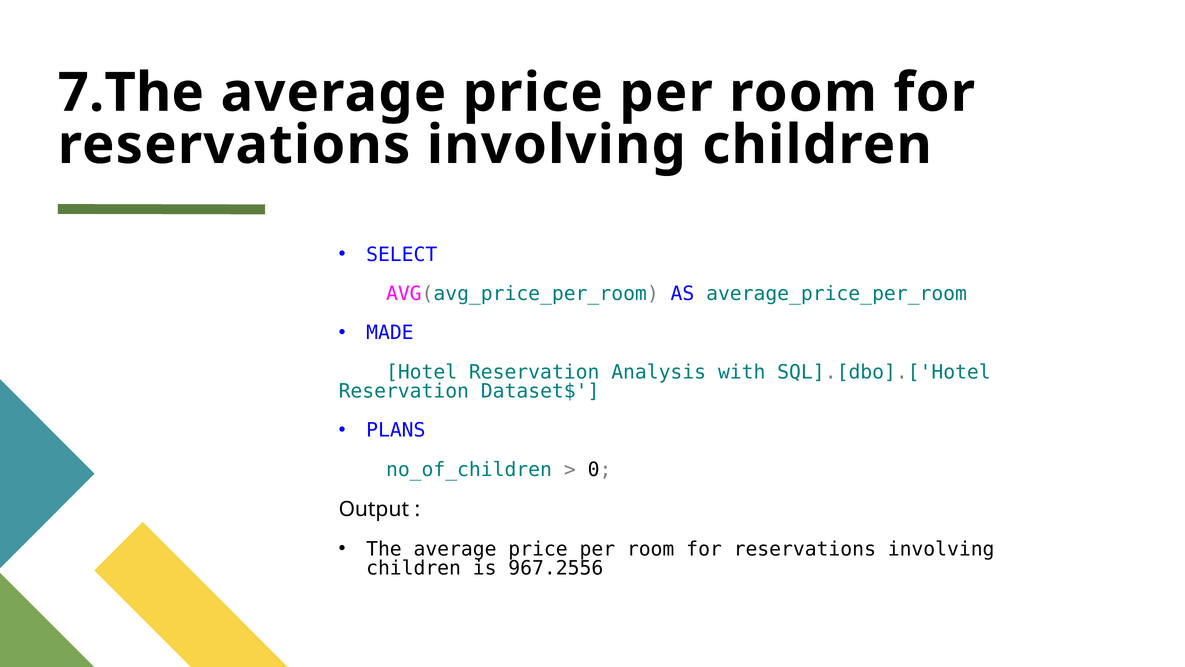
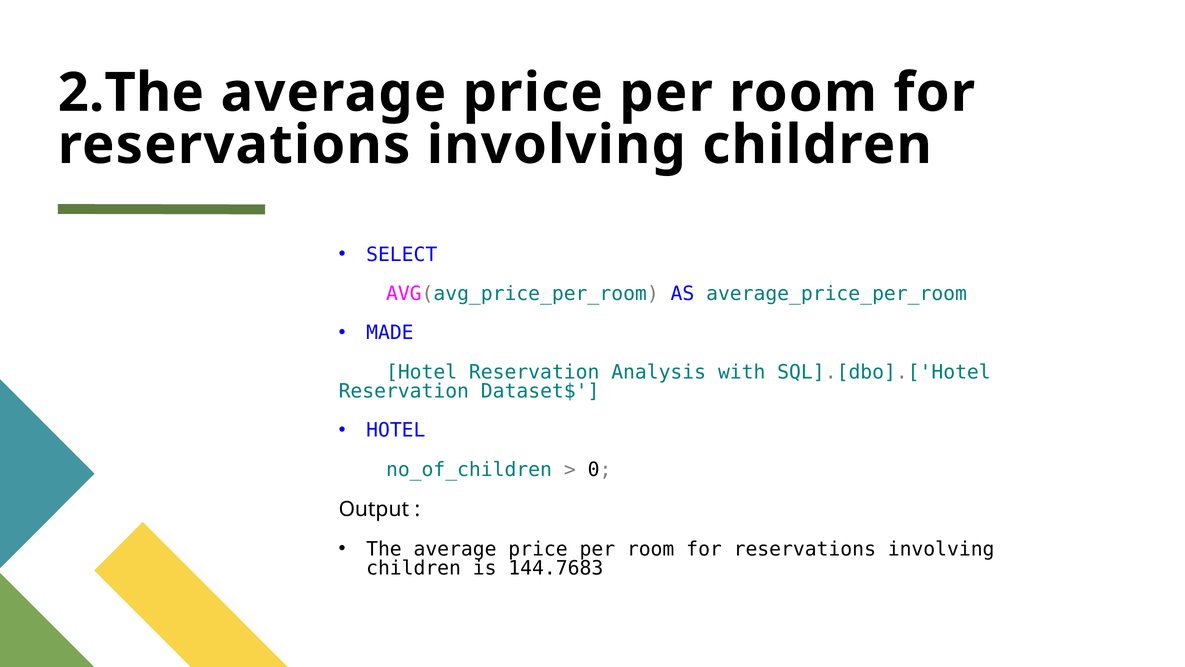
7.The: 7.The -> 2.The
PLANS at (396, 430): PLANS -> HOTEL
967.2556: 967.2556 -> 144.7683
